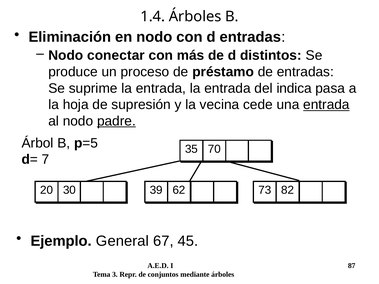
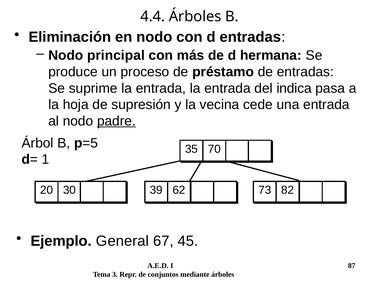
1.4: 1.4 -> 4.4
conectar: conectar -> principal
distintos: distintos -> hermana
entrada at (326, 105) underline: present -> none
7: 7 -> 1
